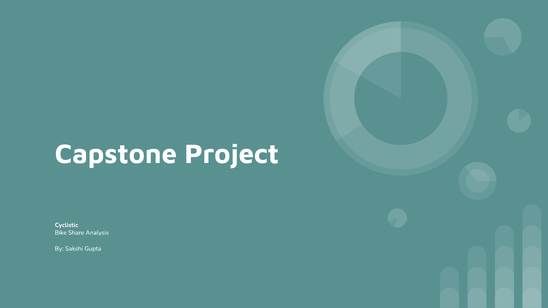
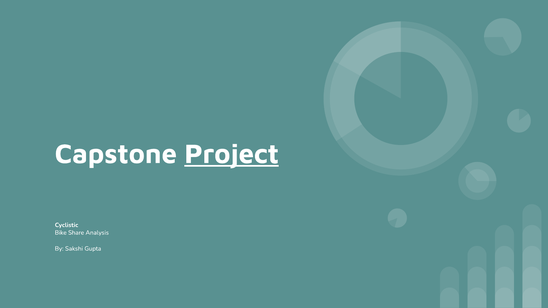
Project underline: none -> present
